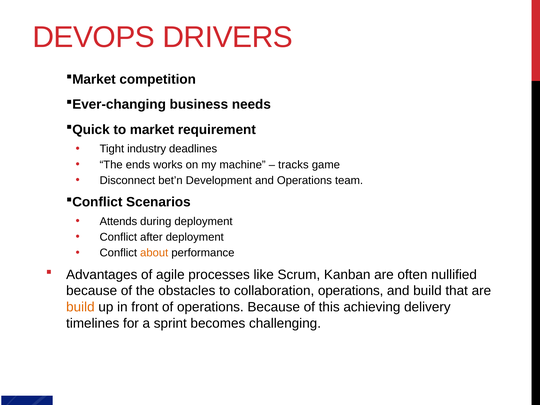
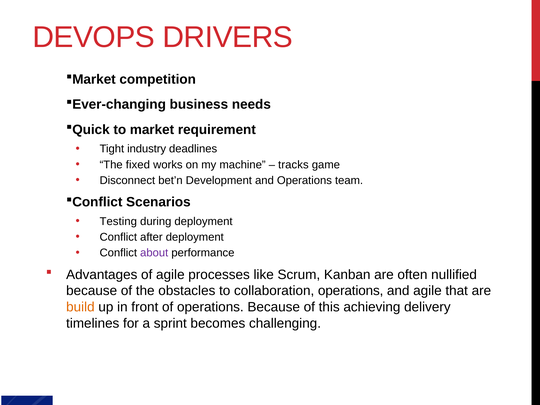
ends: ends -> fixed
Attends: Attends -> Testing
about colour: orange -> purple
and build: build -> agile
